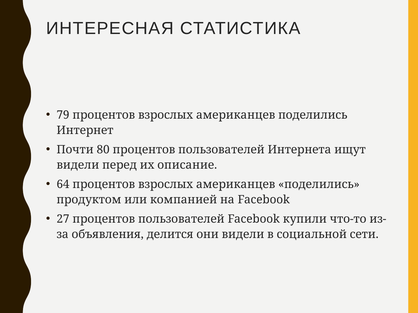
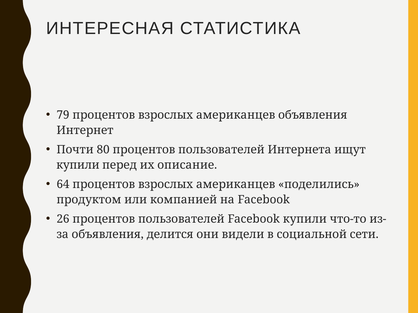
поделились at (313, 115): поделились -> объявления
видели at (78, 165): видели -> купили
27: 27 -> 26
